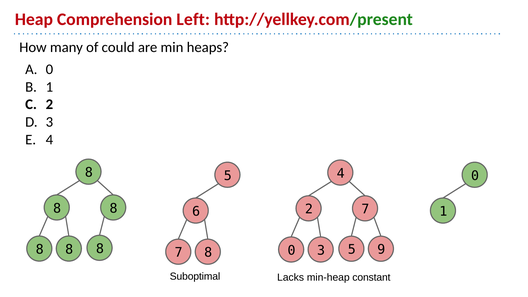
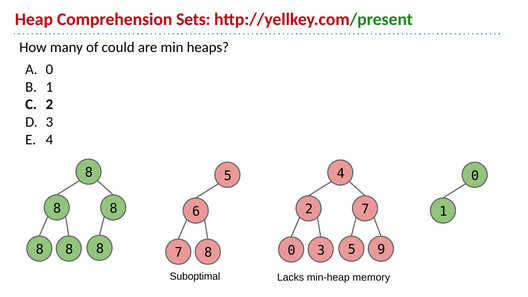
Left: Left -> Sets
constant: constant -> memory
